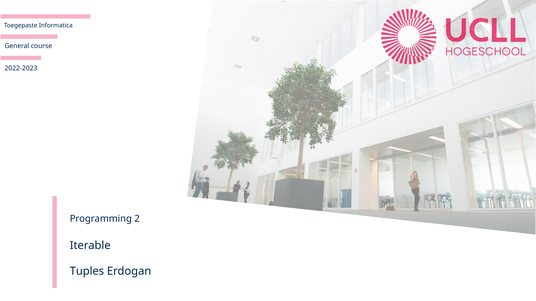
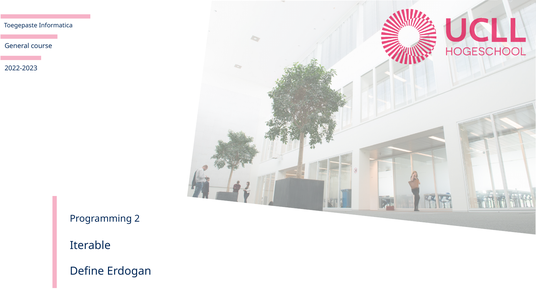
Tuples: Tuples -> Define
